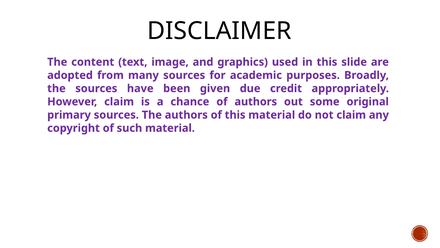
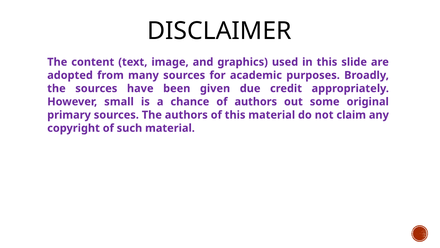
However claim: claim -> small
